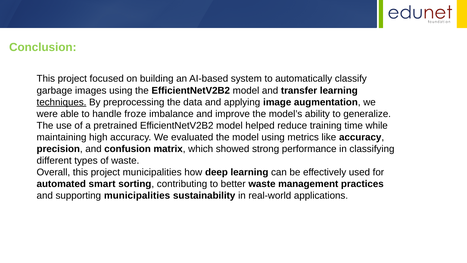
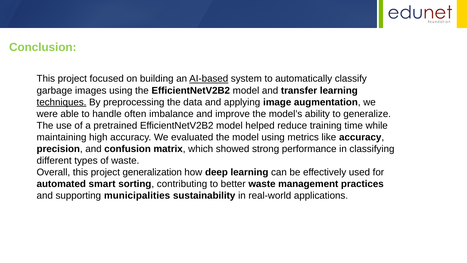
AI-based underline: none -> present
froze: froze -> often
project municipalities: municipalities -> generalization
